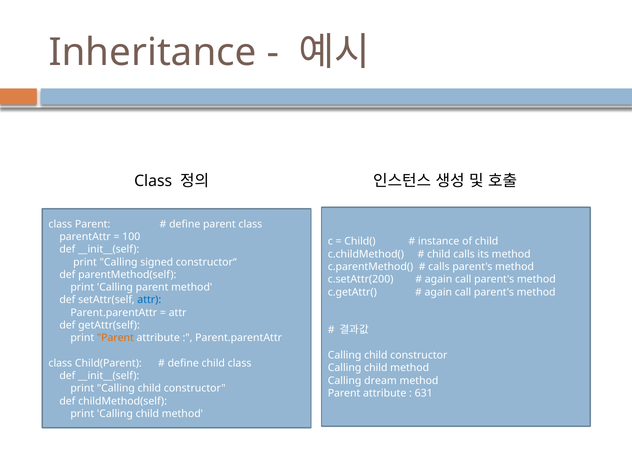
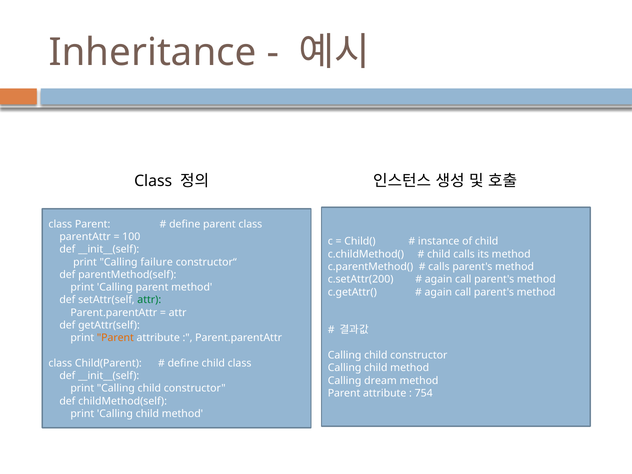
signed: signed -> failure
attr at (149, 300) colour: blue -> green
631: 631 -> 754
